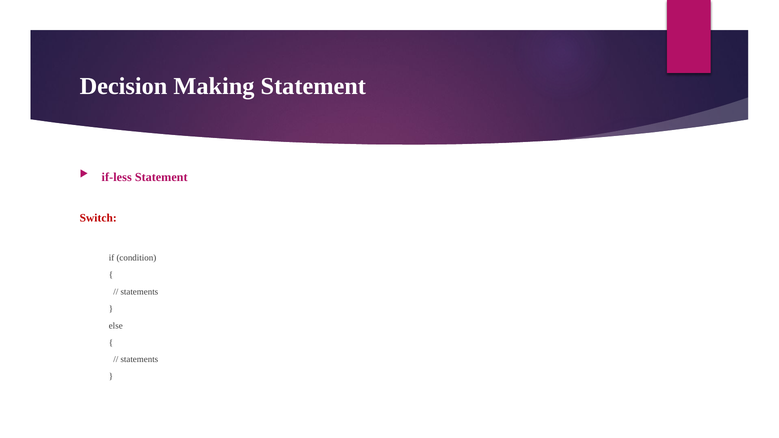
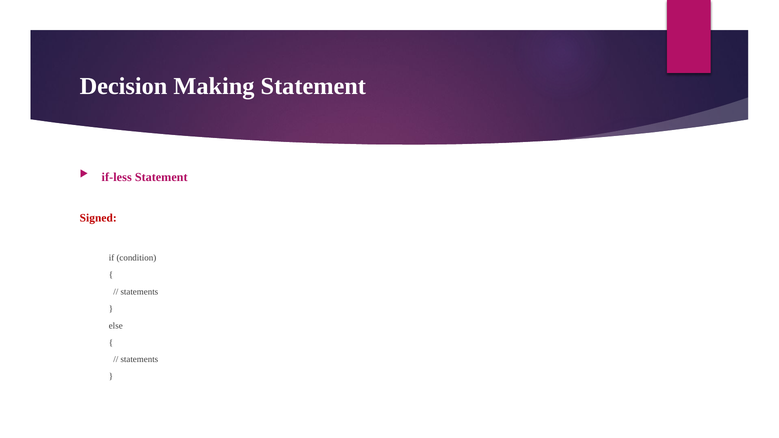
Switch: Switch -> Signed
